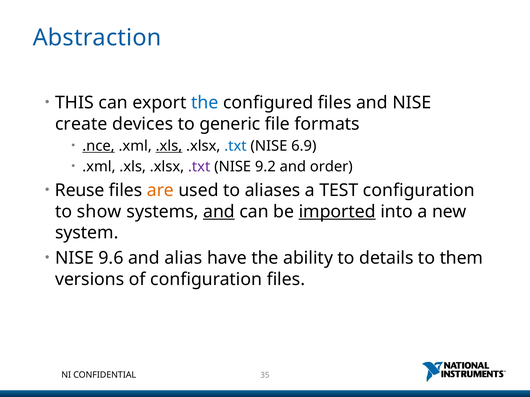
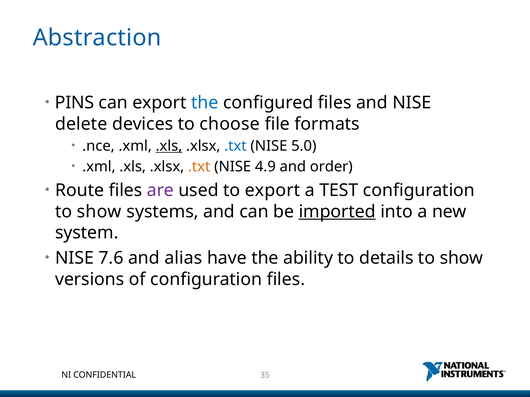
THIS: THIS -> PINS
create: create -> delete
generic: generic -> choose
.nce underline: present -> none
6.9: 6.9 -> 5.0
.txt at (199, 167) colour: purple -> orange
9.2: 9.2 -> 4.9
Reuse: Reuse -> Route
are colour: orange -> purple
to aliases: aliases -> export
and at (219, 212) underline: present -> none
9.6: 9.6 -> 7.6
them at (461, 258): them -> show
